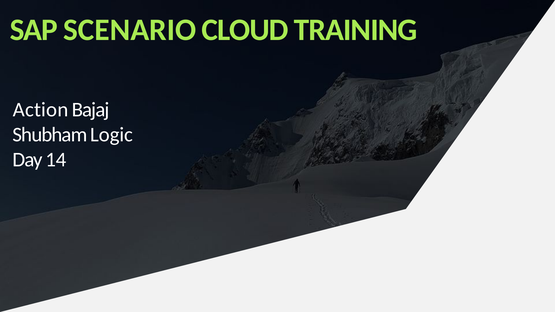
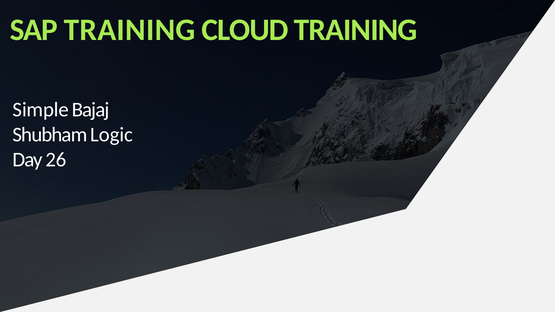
SAP SCENARIO: SCENARIO -> TRAINING
Action: Action -> Simple
14: 14 -> 26
